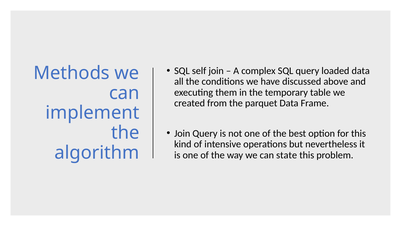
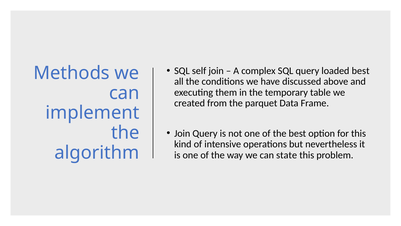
loaded data: data -> best
